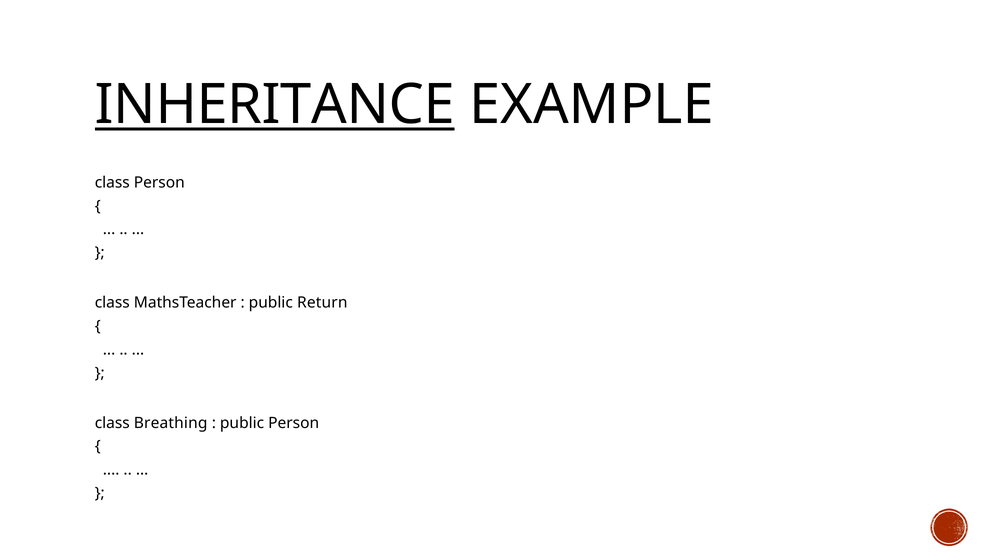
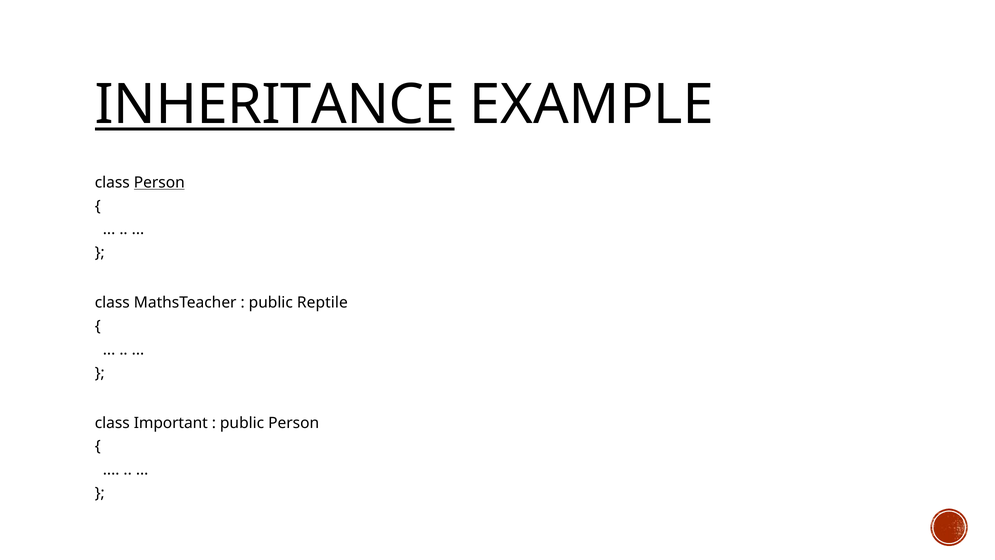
Person at (159, 182) underline: none -> present
Return: Return -> Reptile
Breathing: Breathing -> Important
